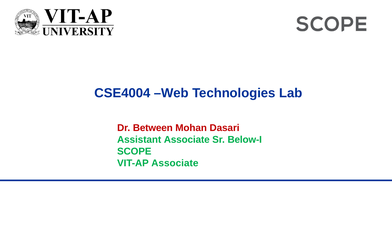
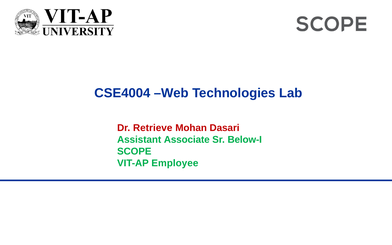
Between: Between -> Retrieve
VIT-AP Associate: Associate -> Employee
